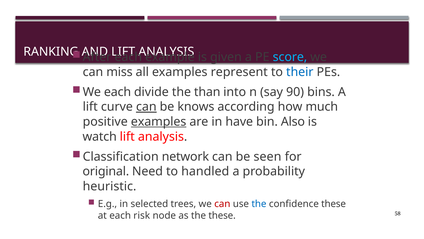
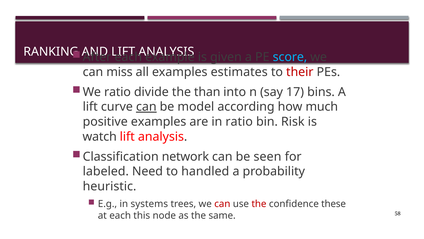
represent: represent -> estimates
their colour: blue -> red
We each: each -> ratio
90: 90 -> 17
knows: knows -> model
examples at (159, 121) underline: present -> none
in have: have -> ratio
Also: Also -> Risk
original: original -> labeled
selected: selected -> systems
the at (259, 204) colour: blue -> red
risk: risk -> this
the these: these -> same
